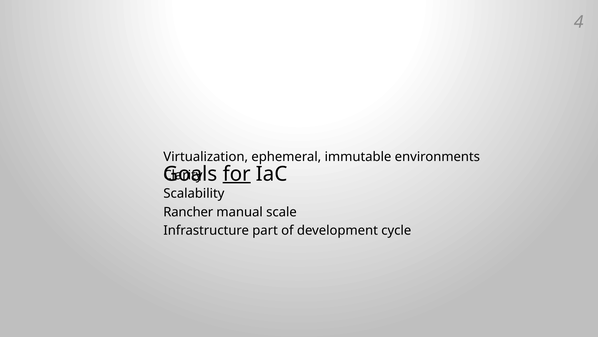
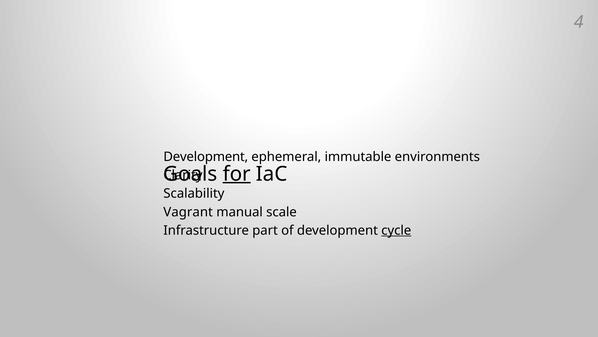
Virtualization at (206, 157): Virtualization -> Development
Rancher: Rancher -> Vagrant
cycle underline: none -> present
